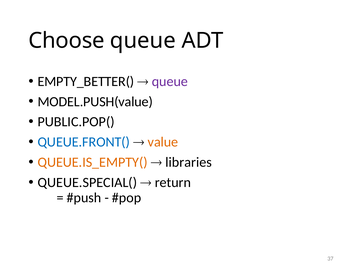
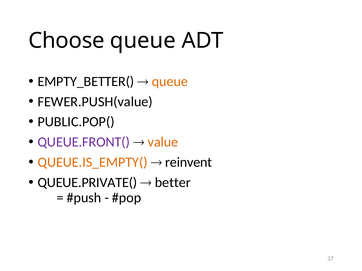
queue at (170, 82) colour: purple -> orange
MODEL.PUSH(value: MODEL.PUSH(value -> FEWER.PUSH(value
QUEUE.FRONT( colour: blue -> purple
libraries: libraries -> reinvent
QUEUE.SPECIAL(: QUEUE.SPECIAL( -> QUEUE.PRIVATE(
return: return -> better
